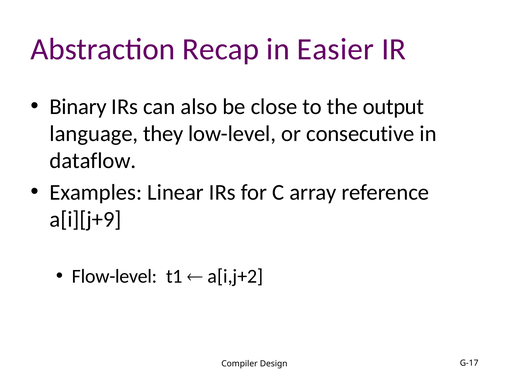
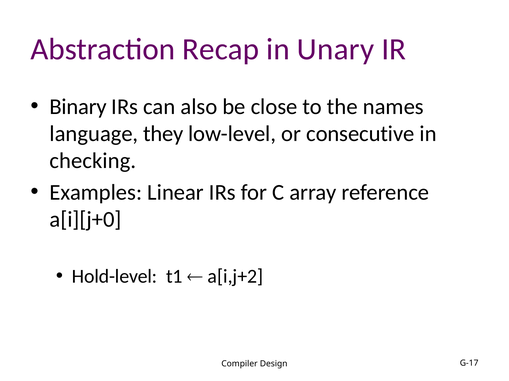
Easier: Easier -> Unary
output: output -> names
dataflow: dataflow -> checking
a[i][j+9: a[i][j+9 -> a[i][j+0
Flow-level: Flow-level -> Hold-level
